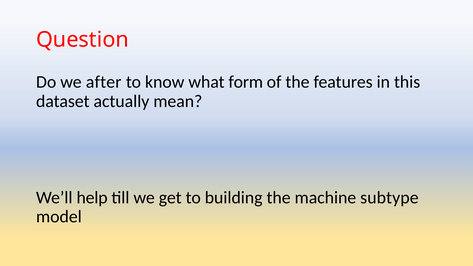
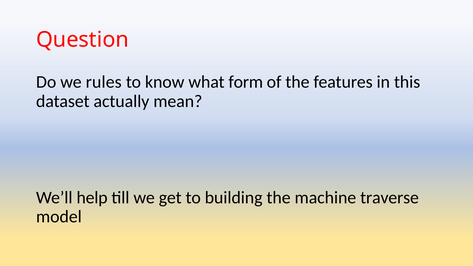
after: after -> rules
subtype: subtype -> traverse
